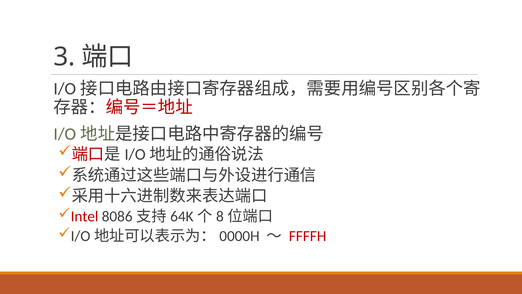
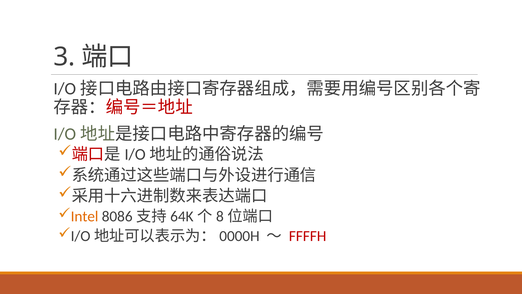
Intel colour: red -> orange
